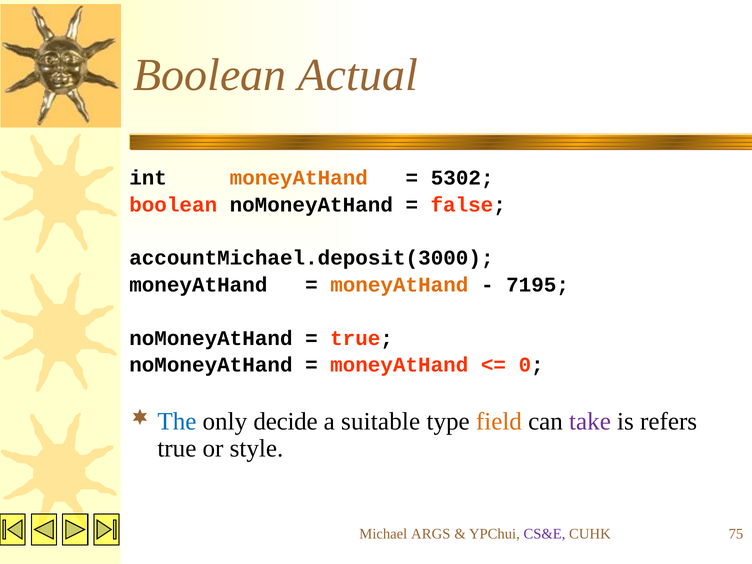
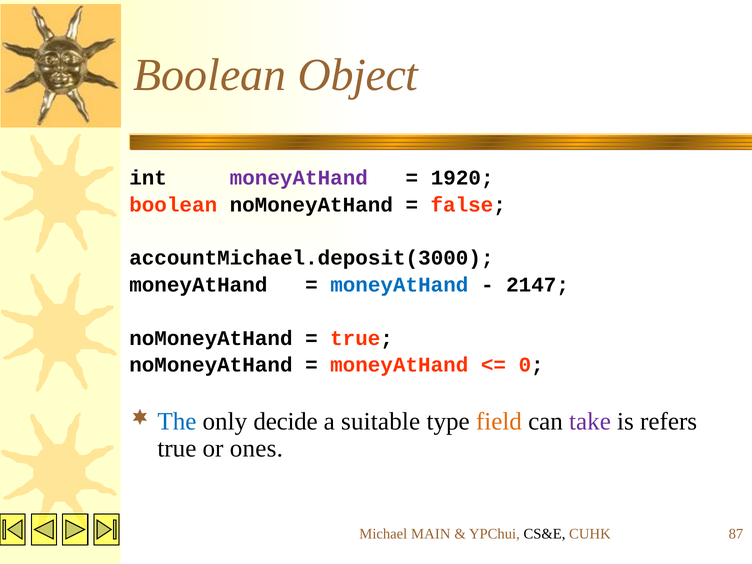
Actual: Actual -> Object
moneyAtHand at (299, 178) colour: orange -> purple
5302: 5302 -> 1920
moneyAtHand at (399, 285) colour: orange -> blue
7195: 7195 -> 2147
style: style -> ones
ARGS: ARGS -> MAIN
CS&E colour: purple -> black
75: 75 -> 87
